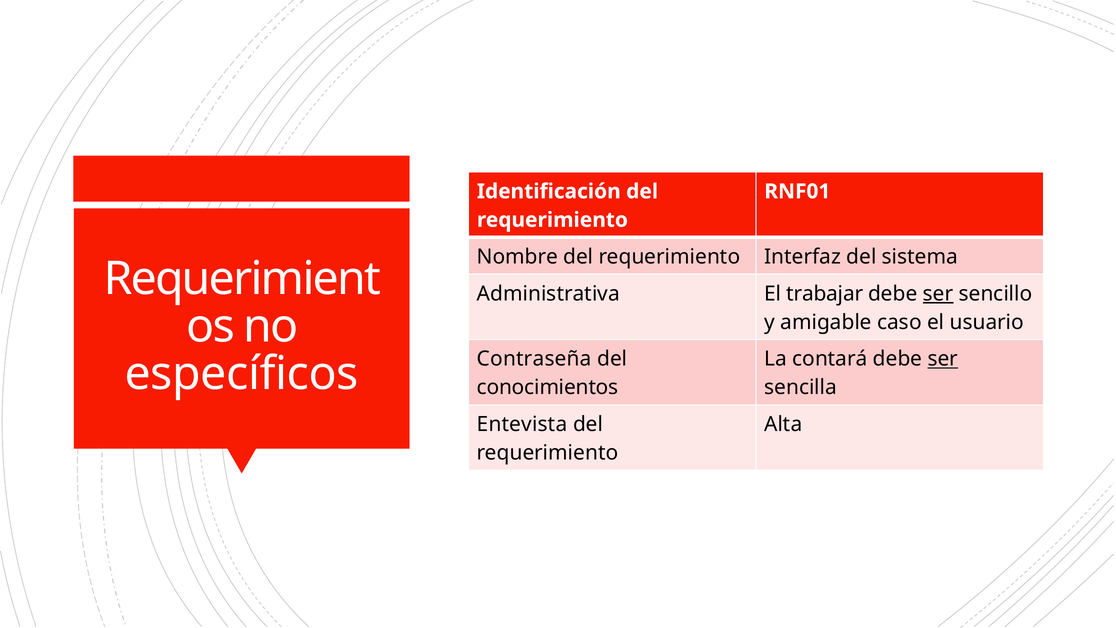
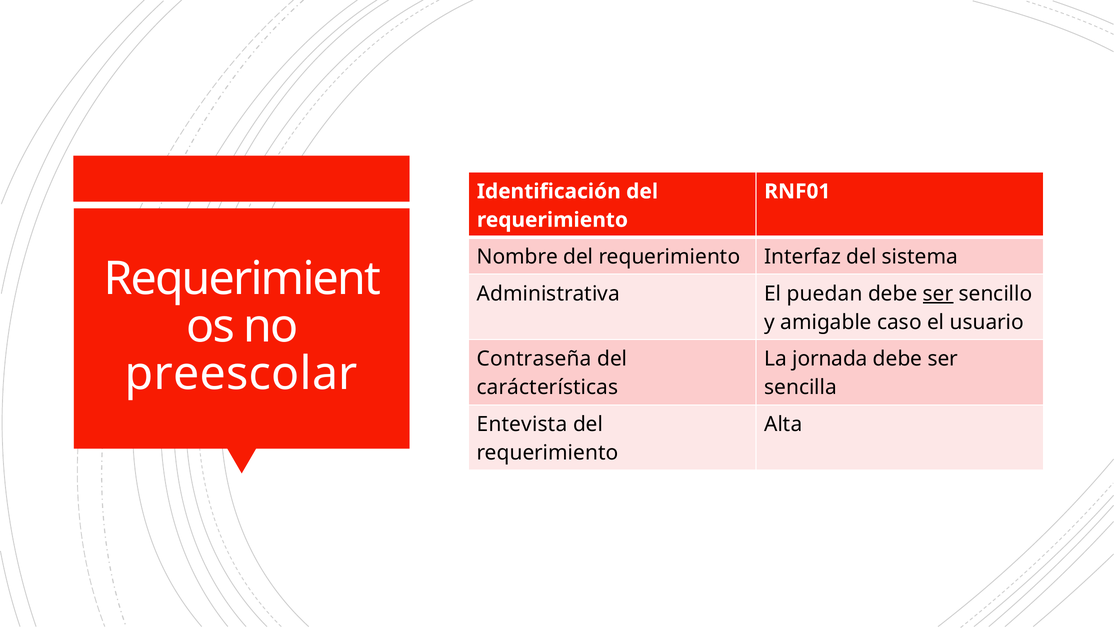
trabajar: trabajar -> puedan
contará: contará -> jornada
ser at (943, 359) underline: present -> none
específicos: específicos -> preescolar
conocimientos: conocimientos -> carácterísticas
